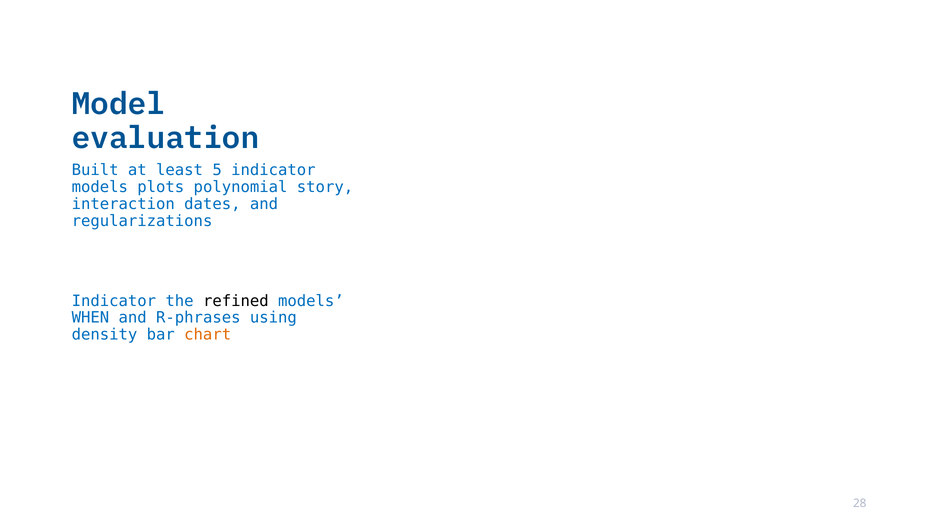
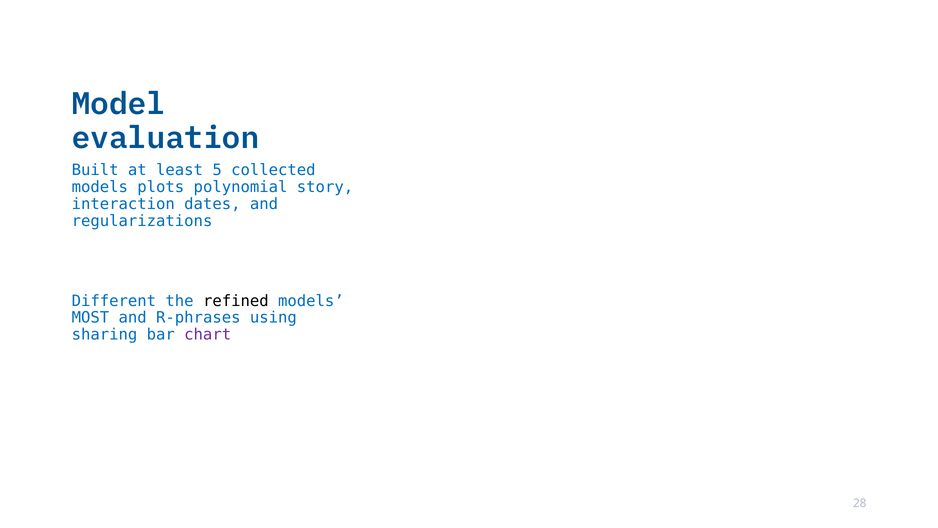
5 indicator: indicator -> collected
Indicator at (114, 301): Indicator -> Different
WHEN: WHEN -> MOST
density: density -> sharing
chart colour: orange -> purple
